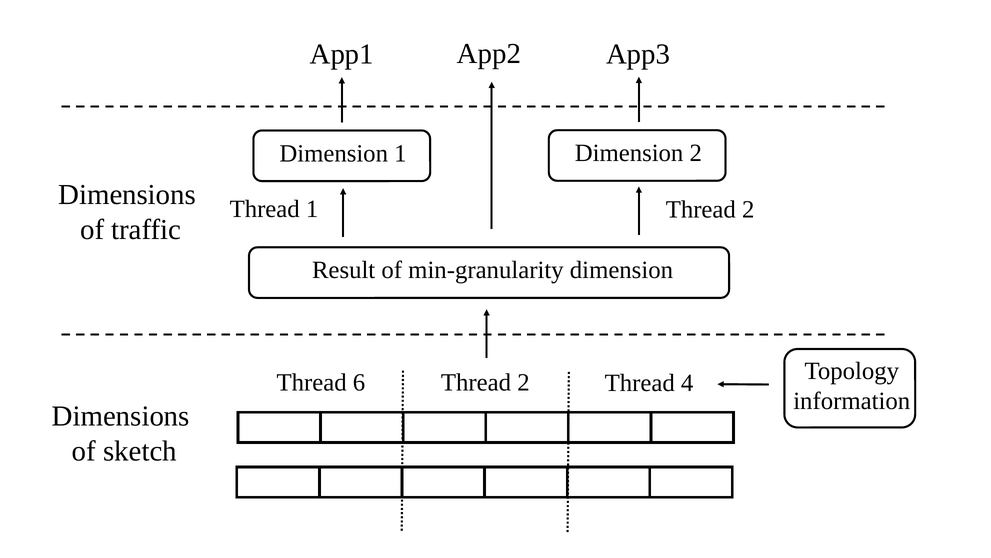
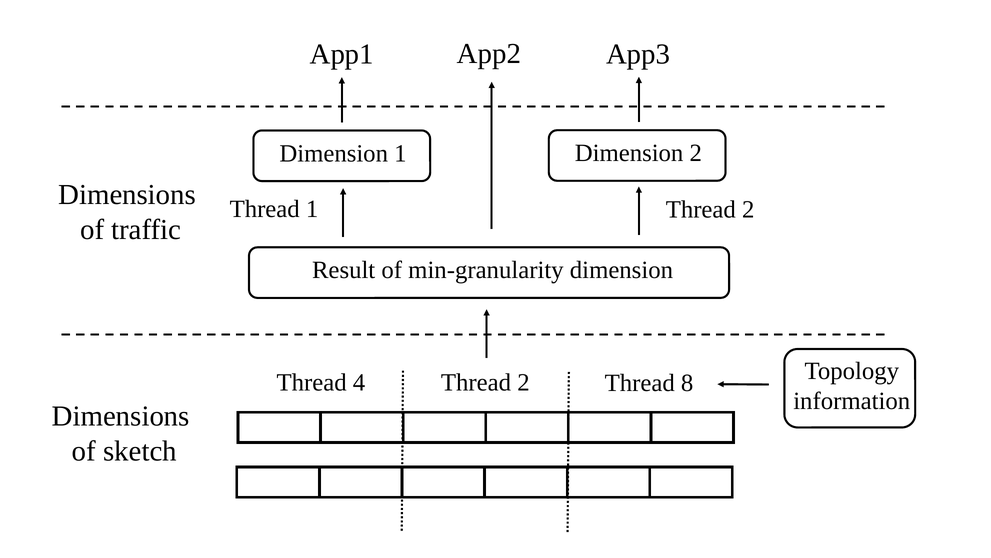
6: 6 -> 4
4: 4 -> 8
